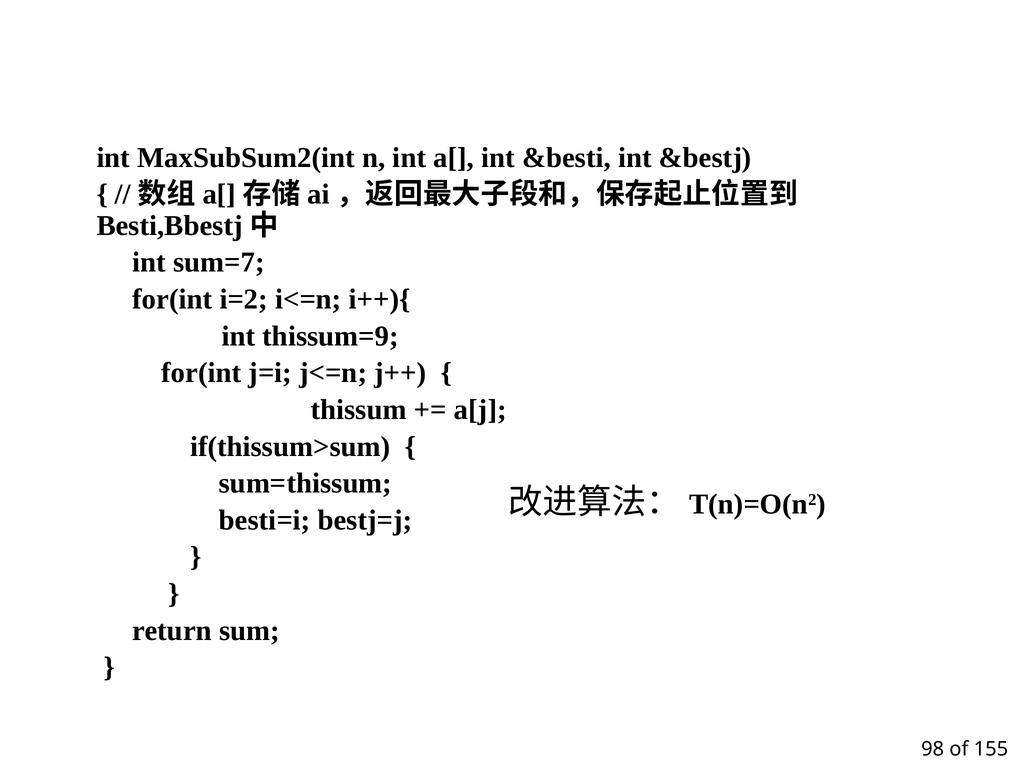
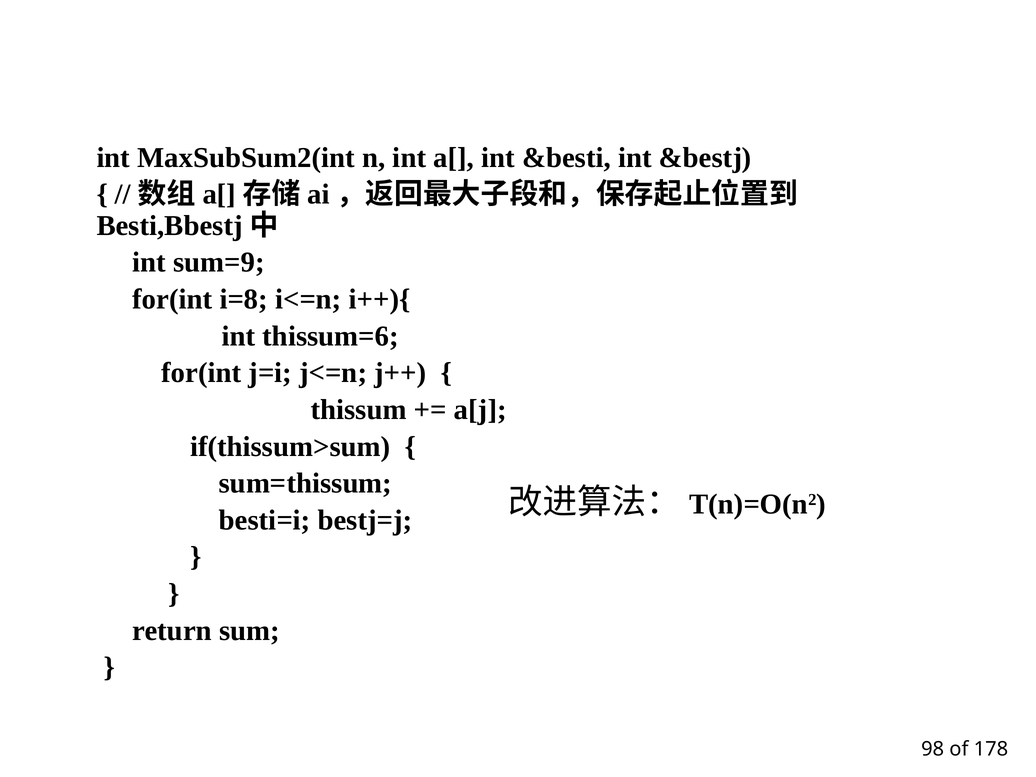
sum=7: sum=7 -> sum=9
i=2: i=2 -> i=8
thissum=9: thissum=9 -> thissum=6
155: 155 -> 178
